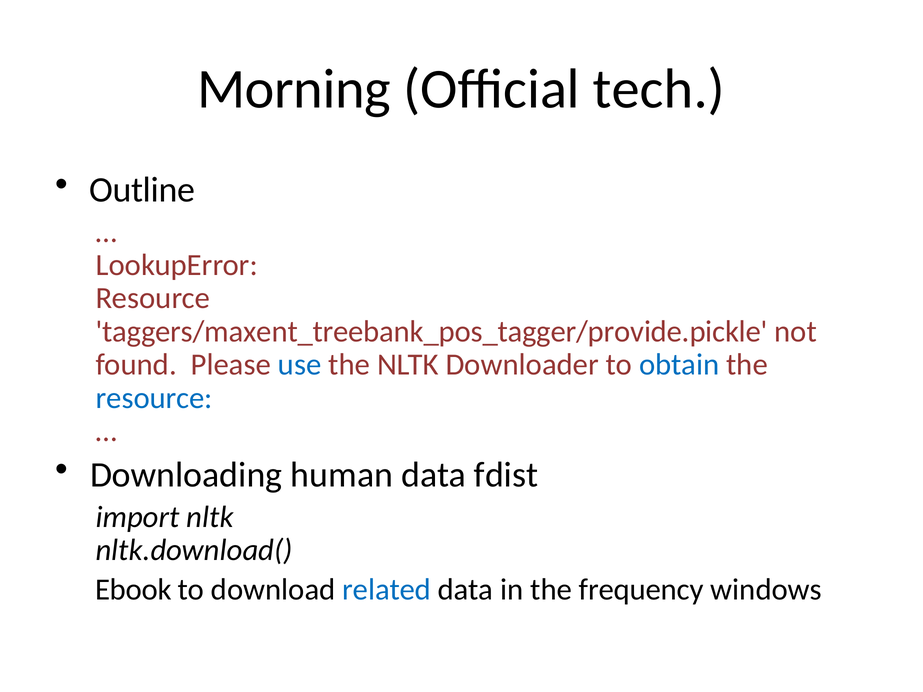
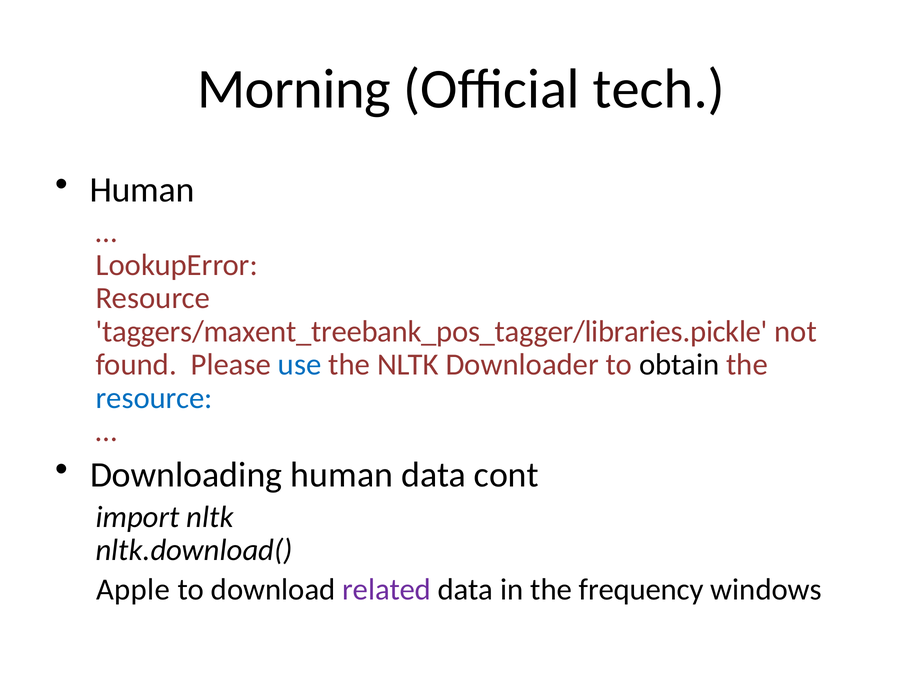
Outline at (142, 190): Outline -> Human
taggers/maxent_treebank_pos_tagger/provide.pickle: taggers/maxent_treebank_pos_tagger/provide.pickle -> taggers/maxent_treebank_pos_tagger/libraries.pickle
obtain colour: blue -> black
fdist: fdist -> cont
Ebook: Ebook -> Apple
related colour: blue -> purple
